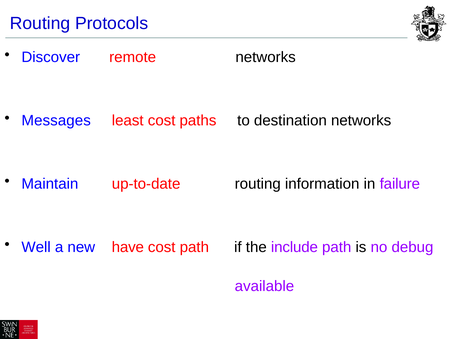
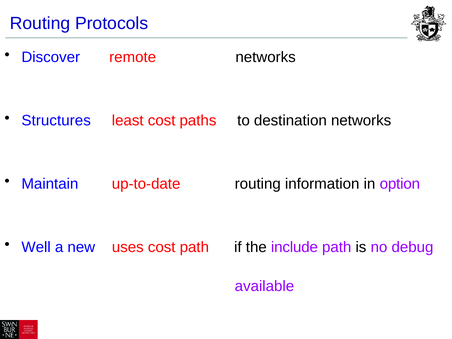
Messages: Messages -> Structures
failure: failure -> option
have: have -> uses
